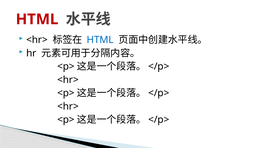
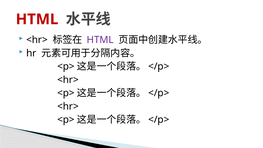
HTML at (100, 40) colour: blue -> purple
